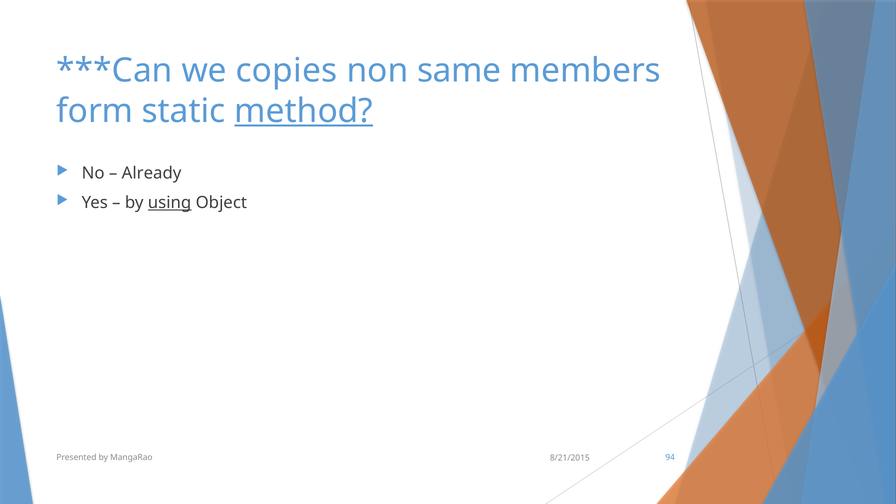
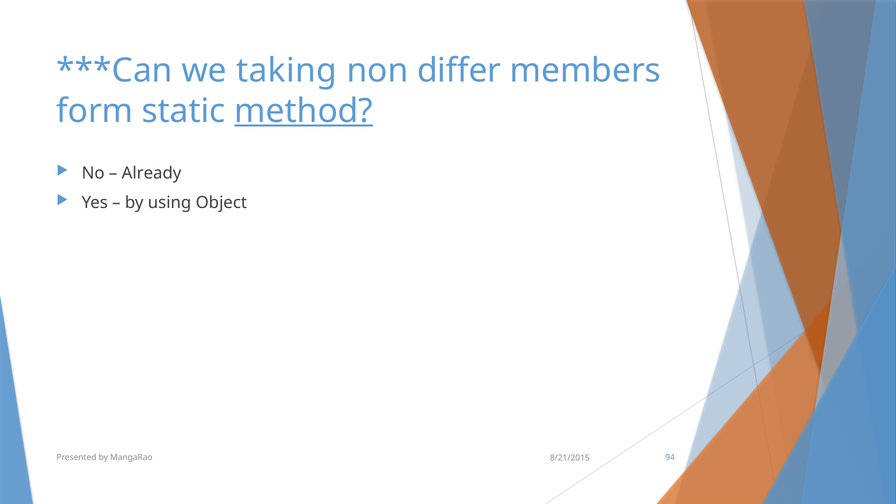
copies: copies -> taking
same: same -> differ
using underline: present -> none
